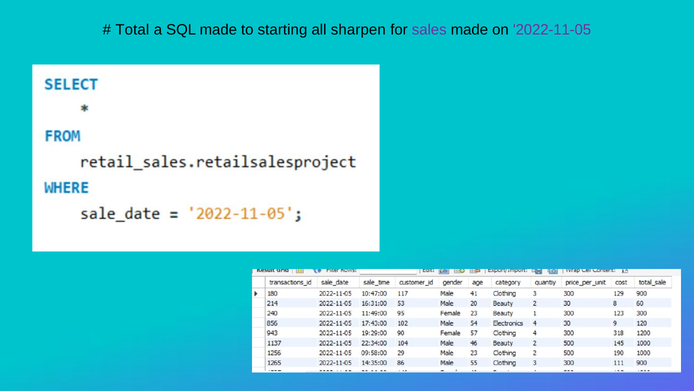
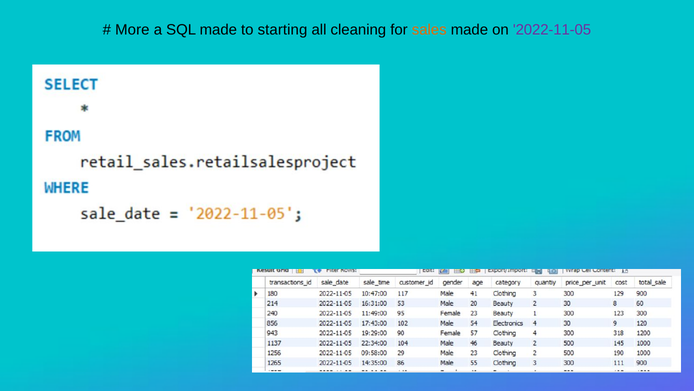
Total: Total -> More
sharpen: sharpen -> cleaning
sales colour: purple -> orange
